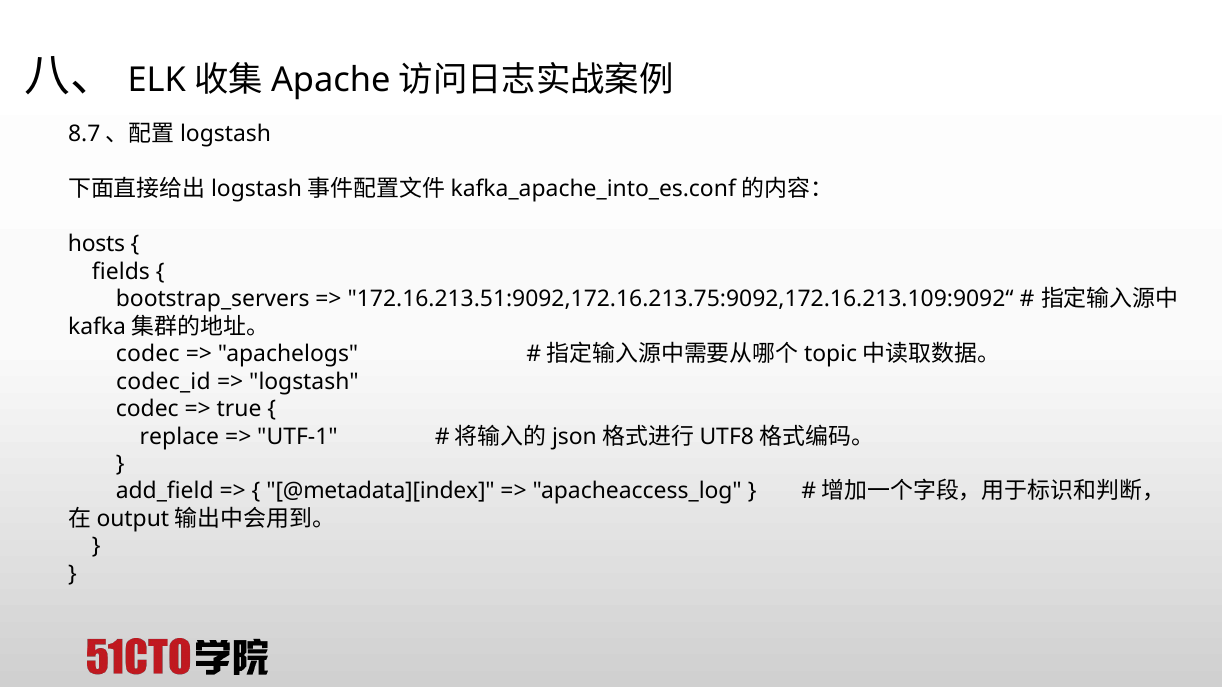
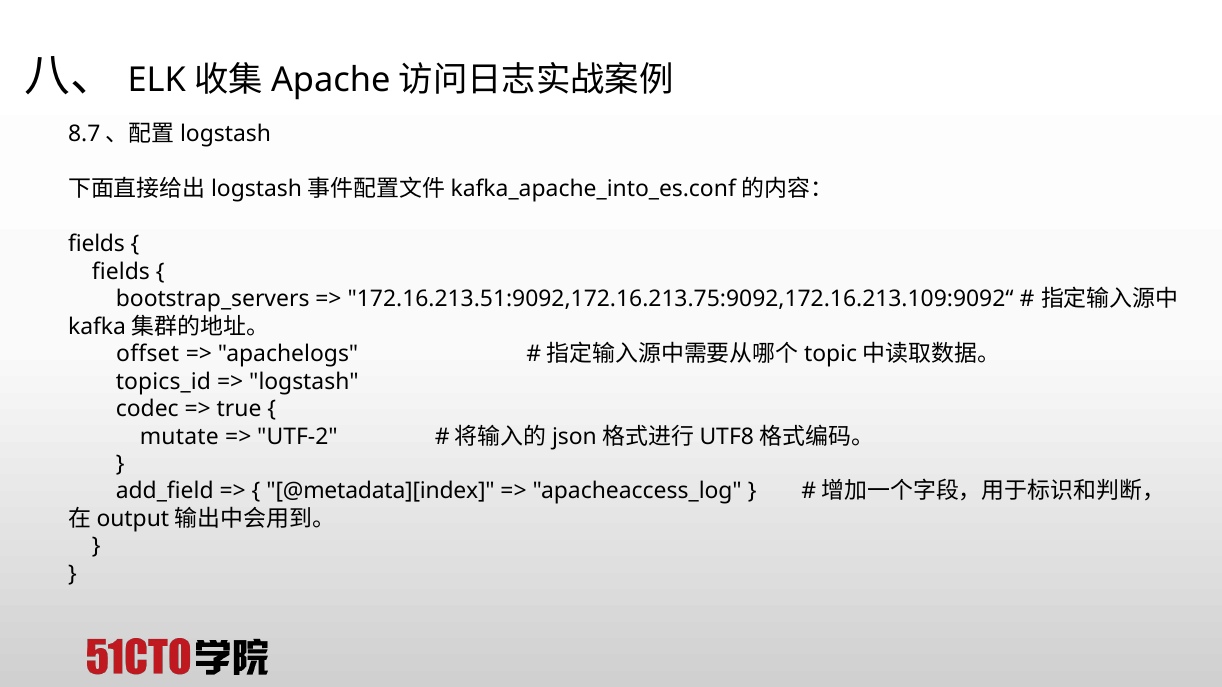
hosts at (97, 244): hosts -> fields
codec at (148, 354): codec -> offset
codec_id: codec_id -> topics_id
replace: replace -> mutate
UTF-1: UTF-1 -> UTF-2
